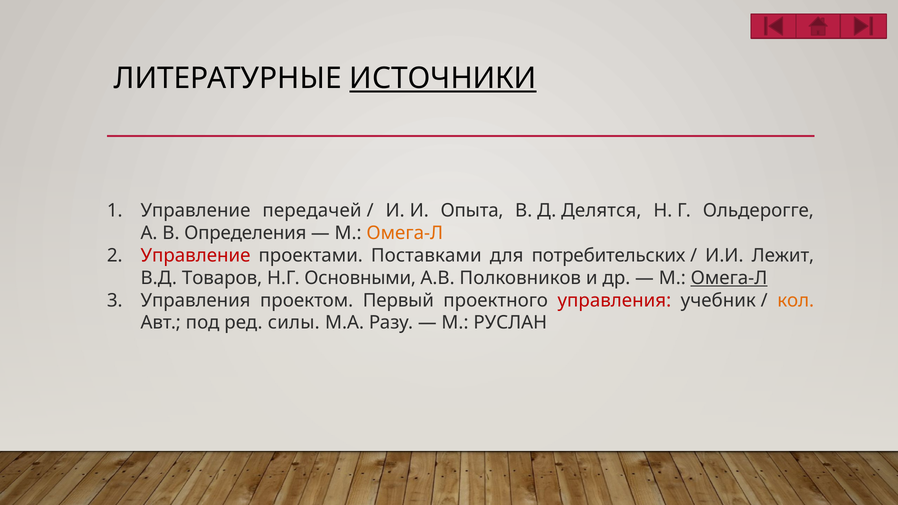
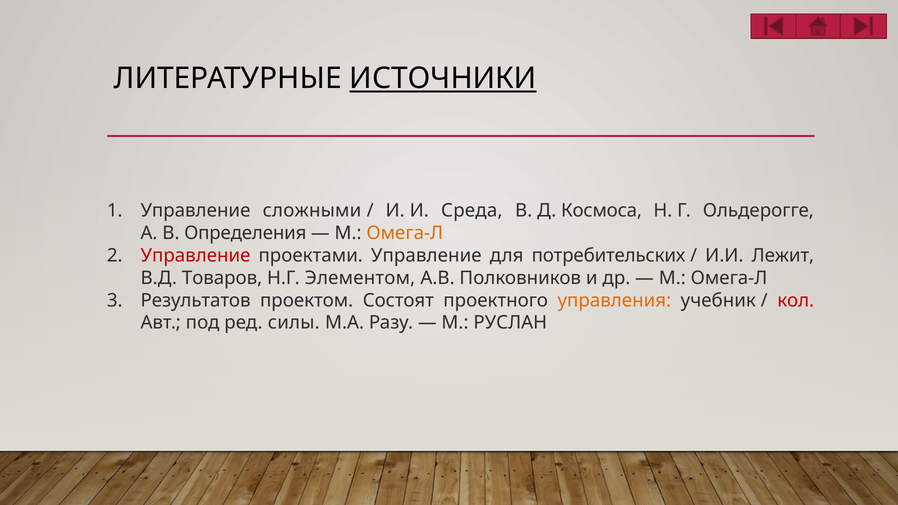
передачей: передачей -> сложными
Опыта: Опыта -> Среда
Делятся: Делятся -> Космоса
проектами Поставками: Поставками -> Управление
Основными: Основными -> Элементом
Омега-Л at (729, 278) underline: present -> none
Управления at (196, 300): Управления -> Результатов
Первый: Первый -> Состоят
управления at (614, 300) colour: red -> orange
кол colour: orange -> red
